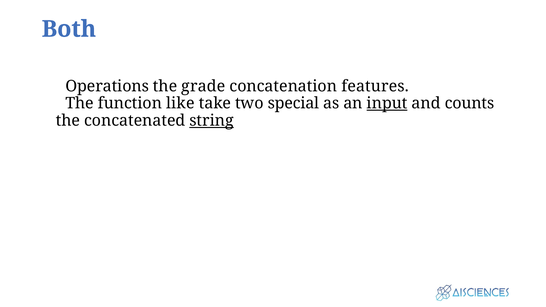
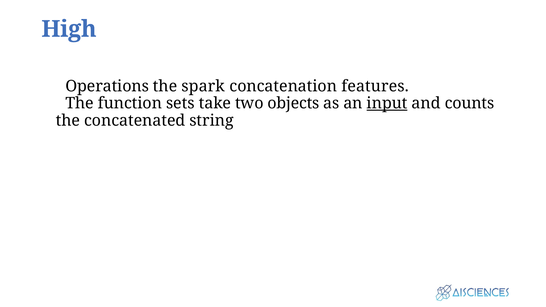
Both: Both -> High
grade: grade -> spark
like: like -> sets
special: special -> objects
string underline: present -> none
